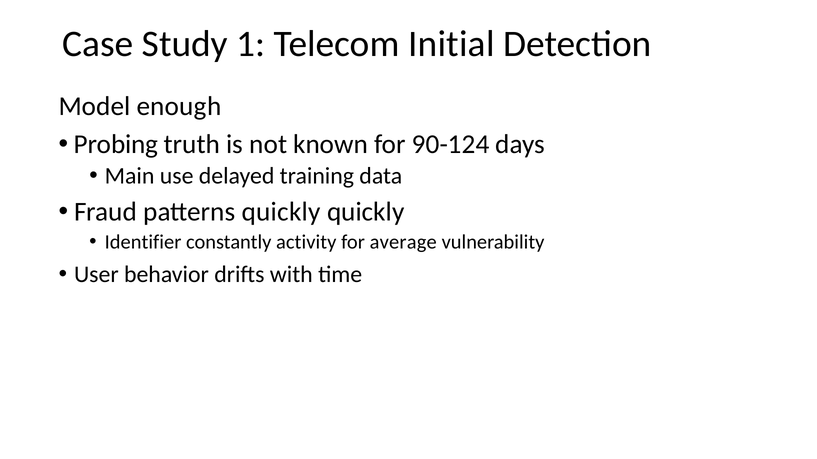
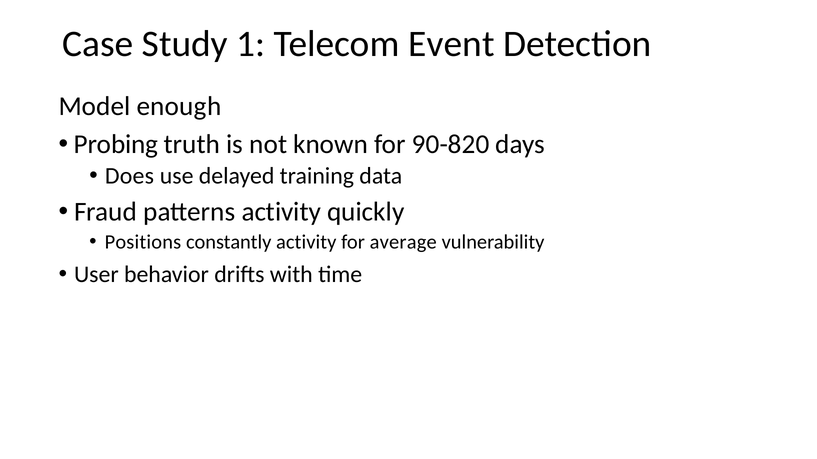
Initial: Initial -> Event
90-124: 90-124 -> 90-820
Main: Main -> Does
patterns quickly: quickly -> activity
Identifier: Identifier -> Positions
